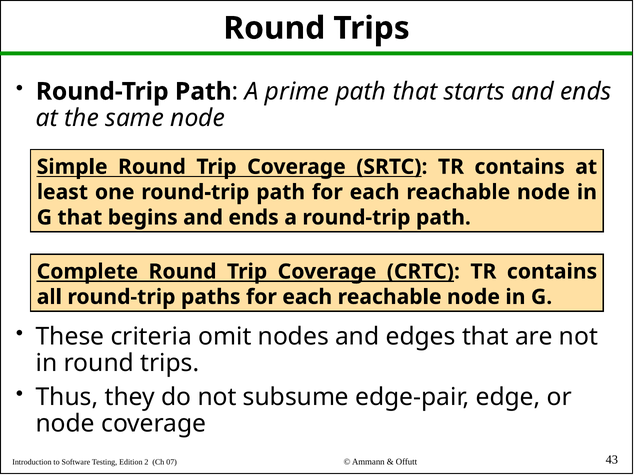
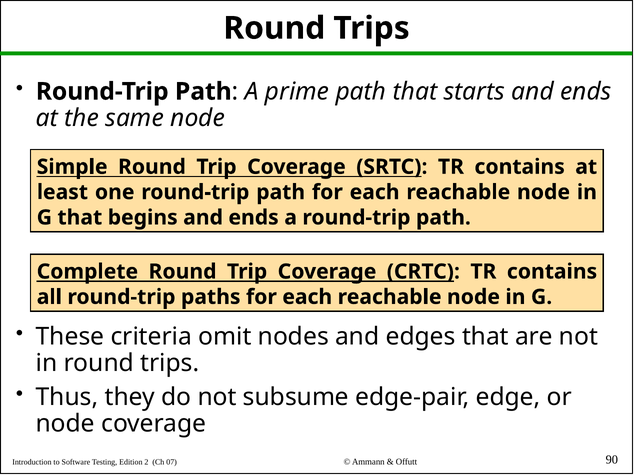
43: 43 -> 90
